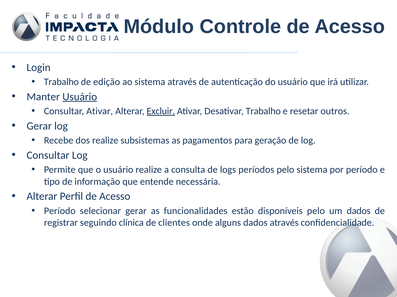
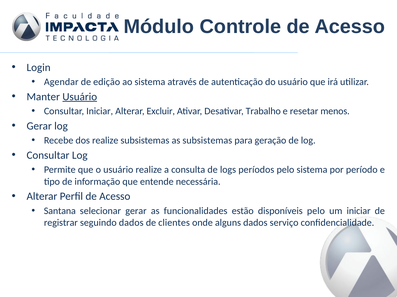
Trabalho at (61, 82): Trabalho -> Agendar
Consultar Ativar: Ativar -> Iniciar
Excluir underline: present -> none
outros: outros -> menos
as pagamentos: pagamentos -> subsistemas
Período at (60, 211): Período -> Santana
um dados: dados -> iniciar
seguindo clínica: clínica -> dados
dados através: através -> serviço
